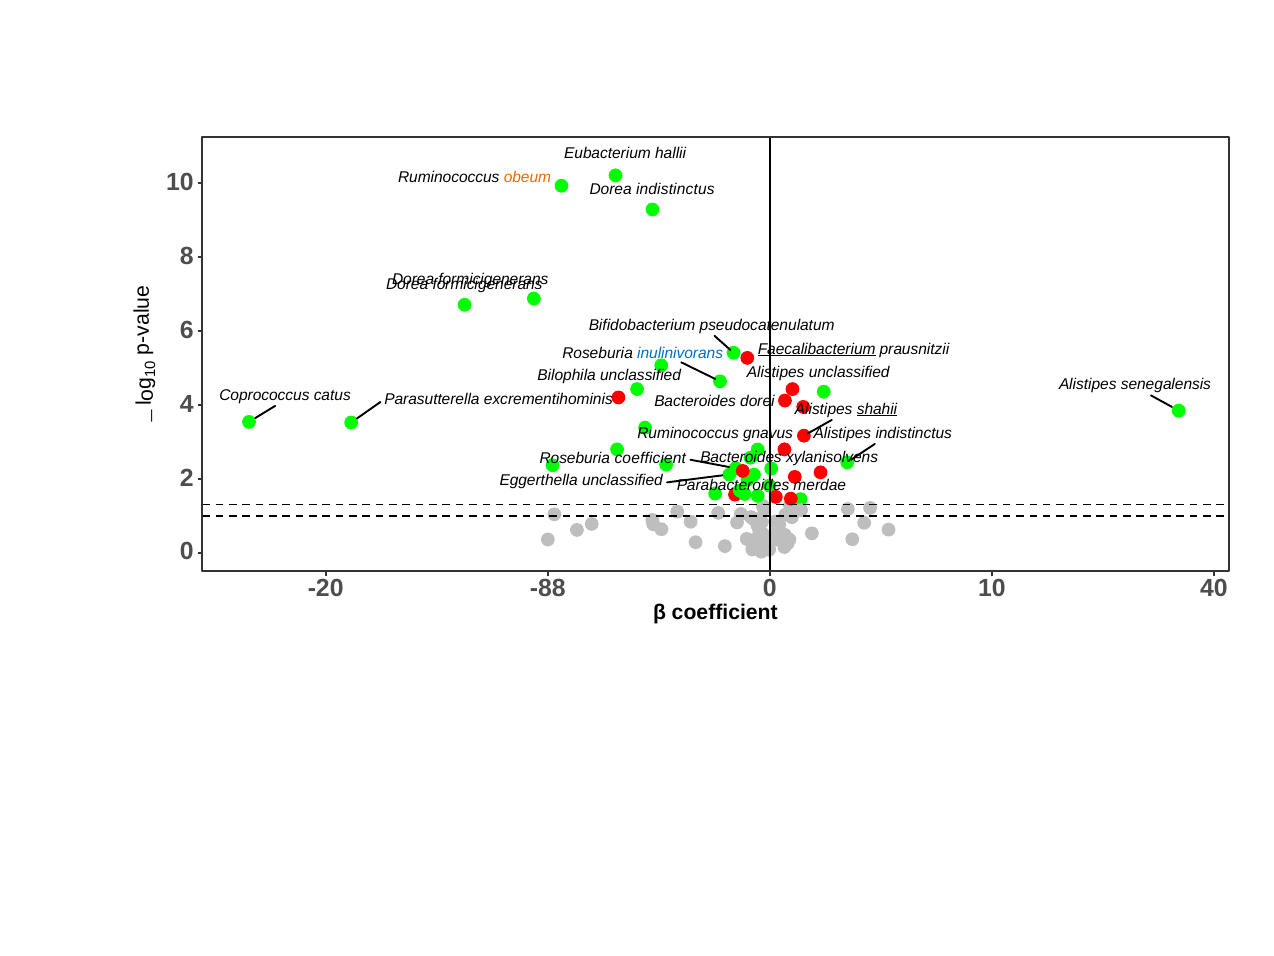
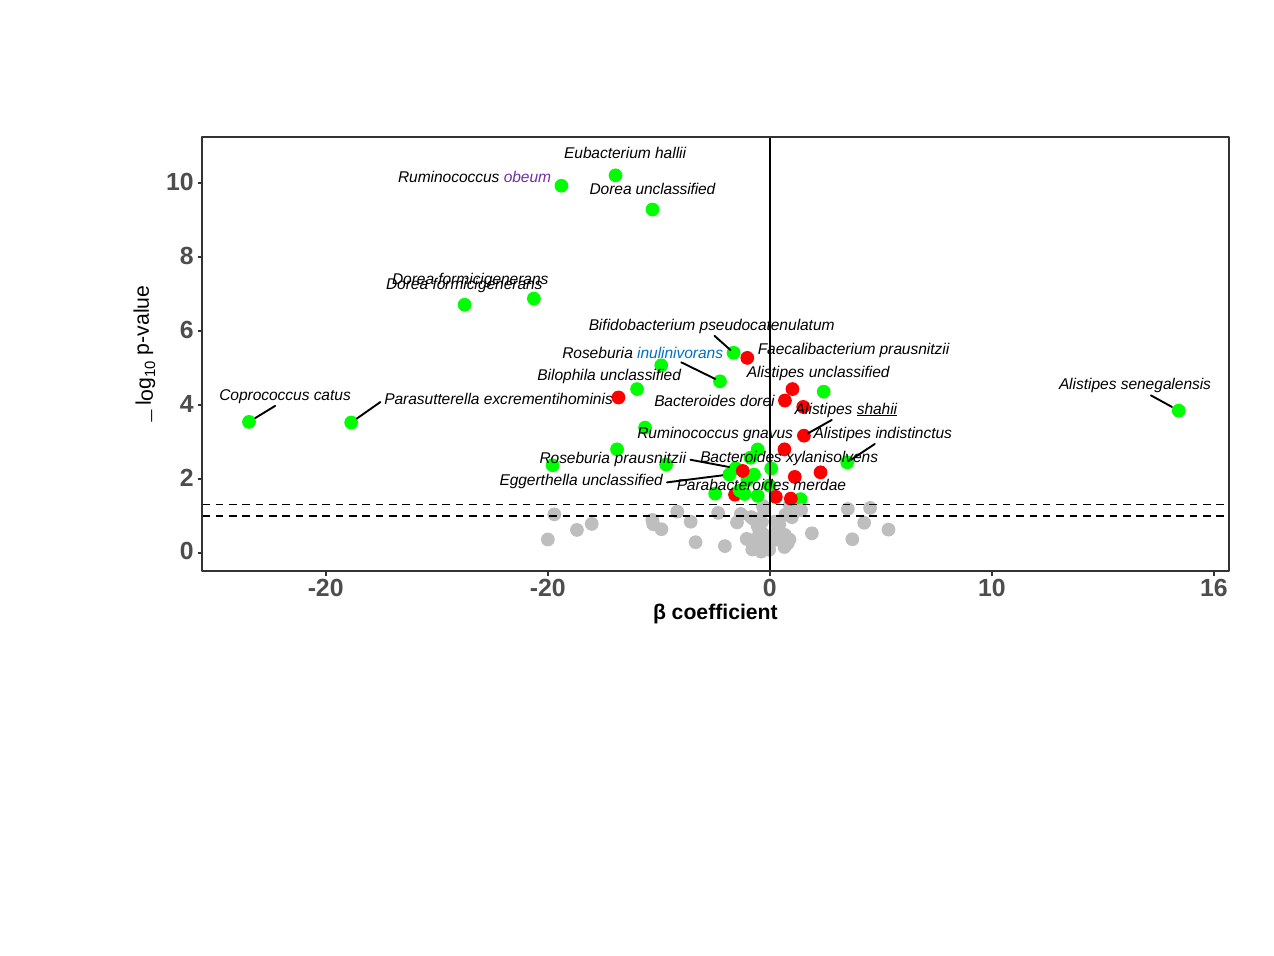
obeum colour: orange -> purple
Dorea indistinctus: indistinctus -> unclassified
Faecalibacterium underline: present -> none
Roseburia coefficient: coefficient -> prausnitzii
-20 -88: -88 -> -20
40: 40 -> 16
